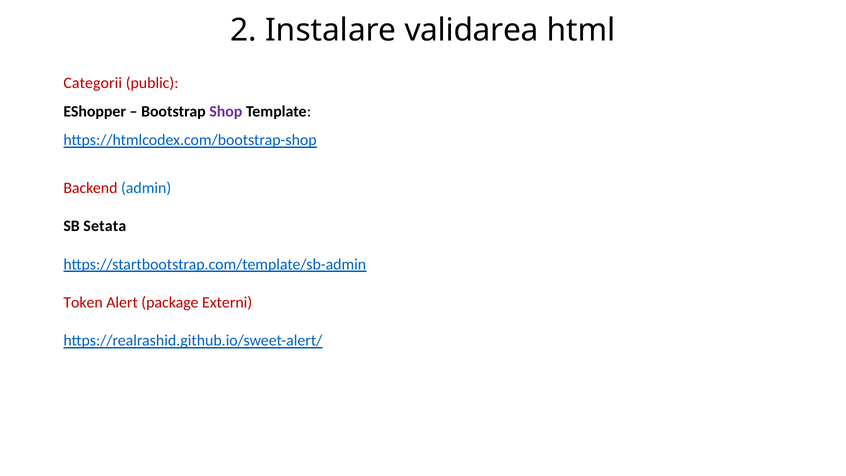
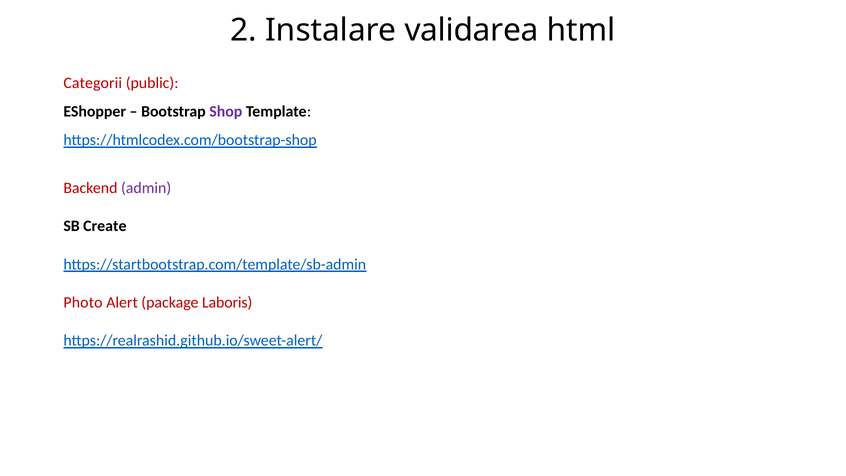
admin colour: blue -> purple
Setata: Setata -> Create
Token: Token -> Photo
Externi: Externi -> Laboris
